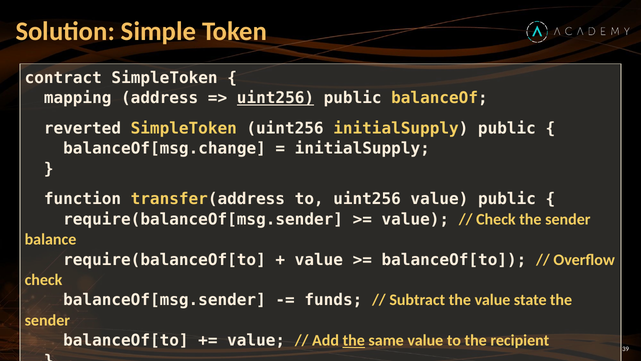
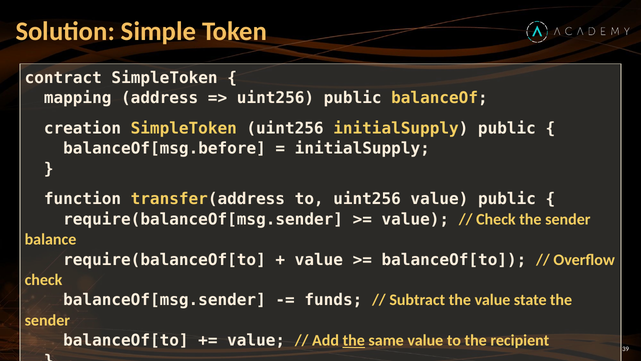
uint256 at (275, 98) underline: present -> none
reverted: reverted -> creation
balanceOf[msg.change: balanceOf[msg.change -> balanceOf[msg.before
